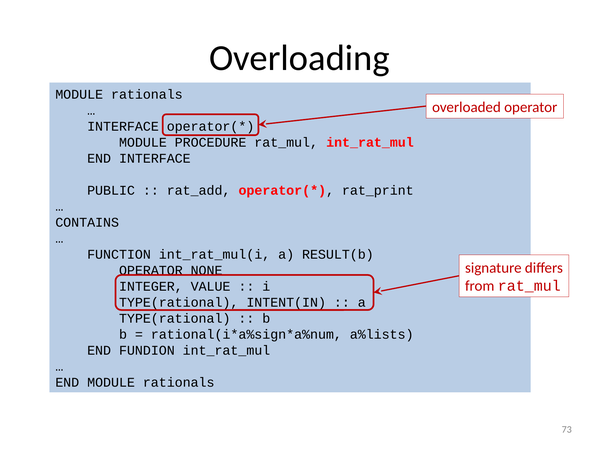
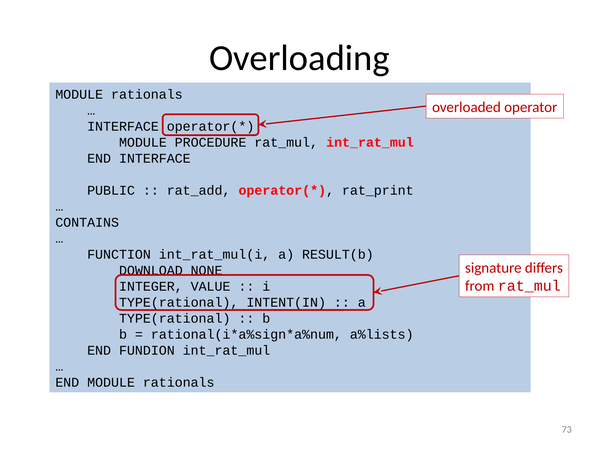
OPERATOR at (151, 270): OPERATOR -> DOWNLOAD
